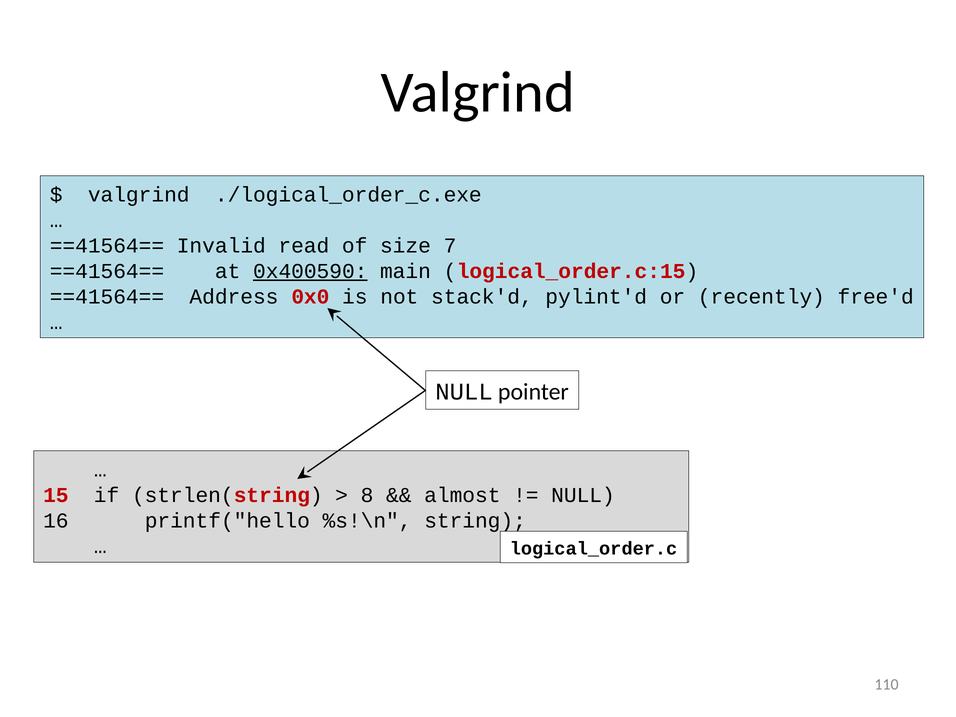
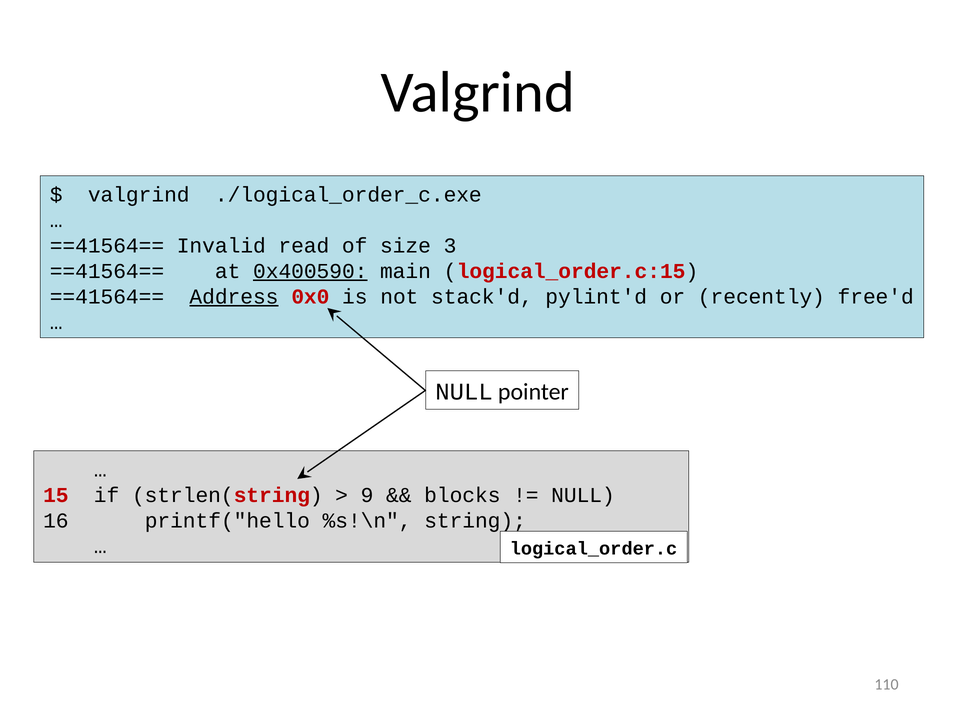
7: 7 -> 3
Address underline: none -> present
8: 8 -> 9
almost: almost -> blocks
